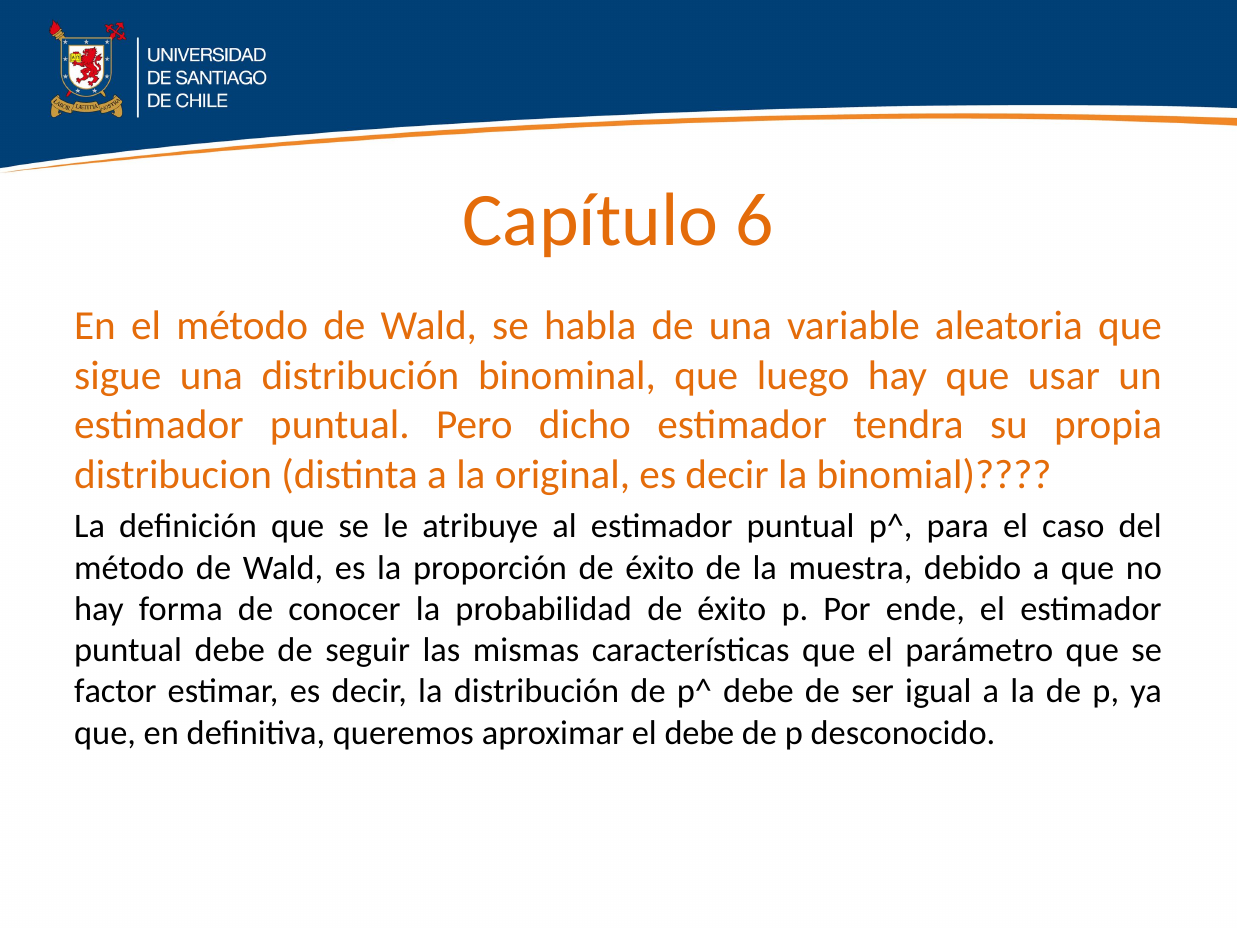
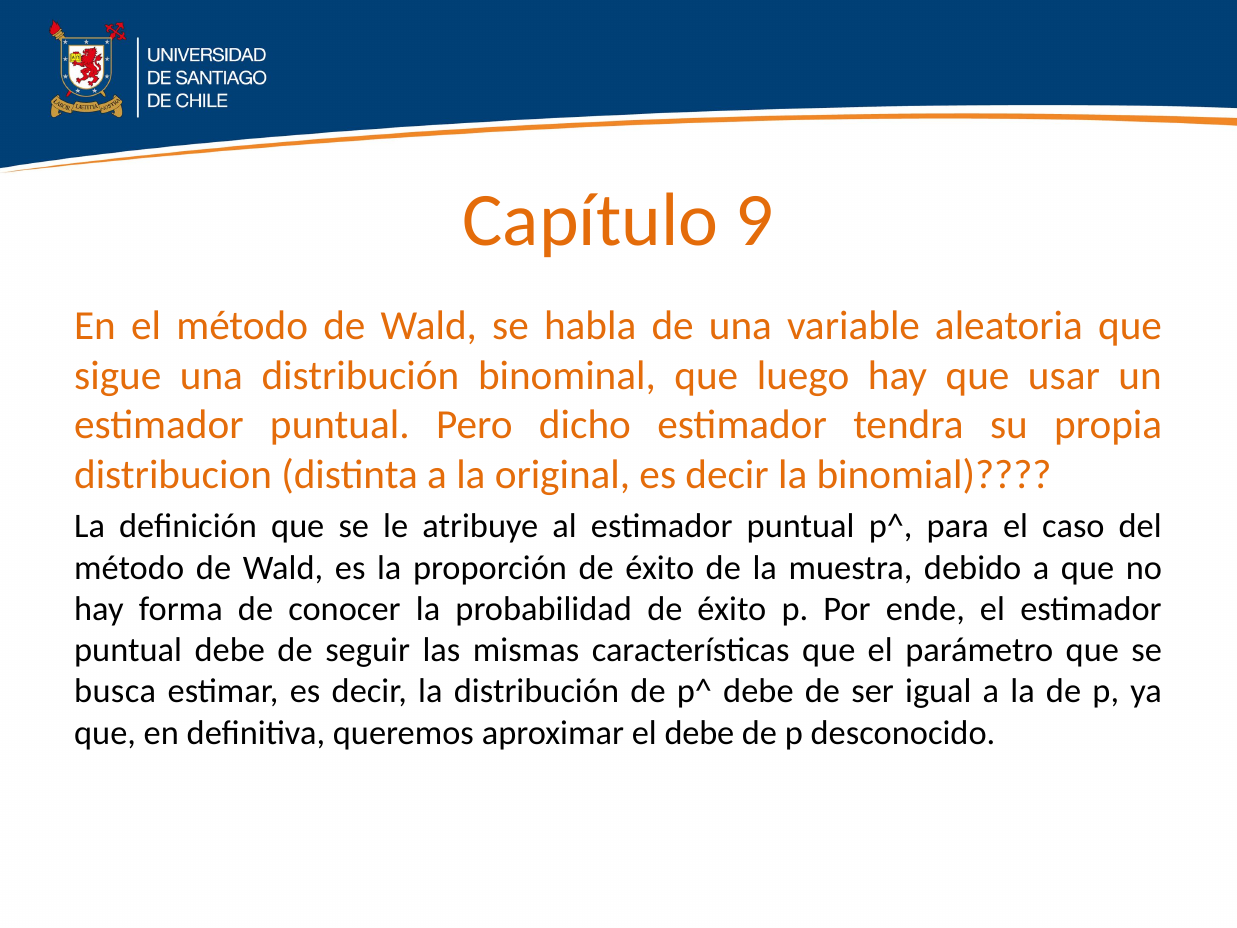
6: 6 -> 9
factor: factor -> busca
